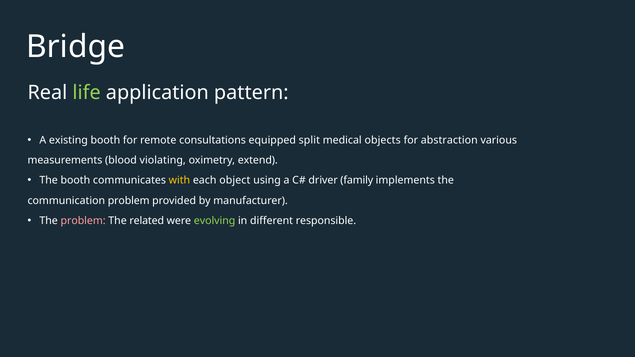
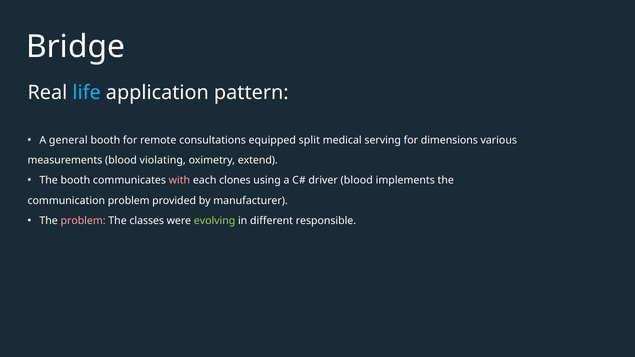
life colour: light green -> light blue
existing: existing -> general
objects: objects -> serving
abstraction: abstraction -> dimensions
with colour: yellow -> pink
object: object -> clones
driver family: family -> blood
related: related -> classes
